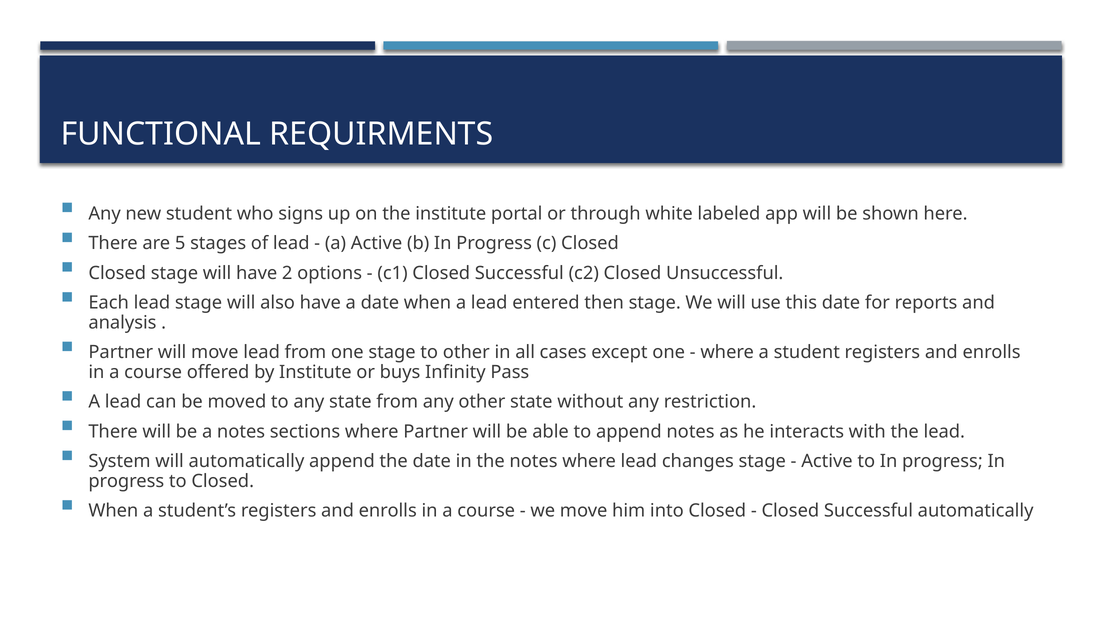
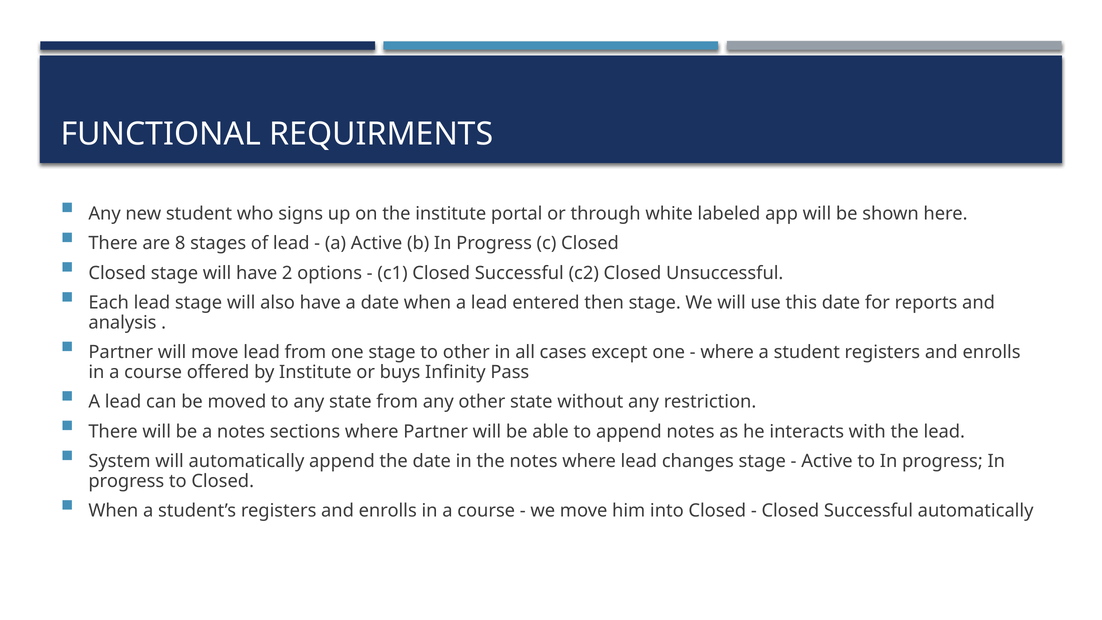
5: 5 -> 8
